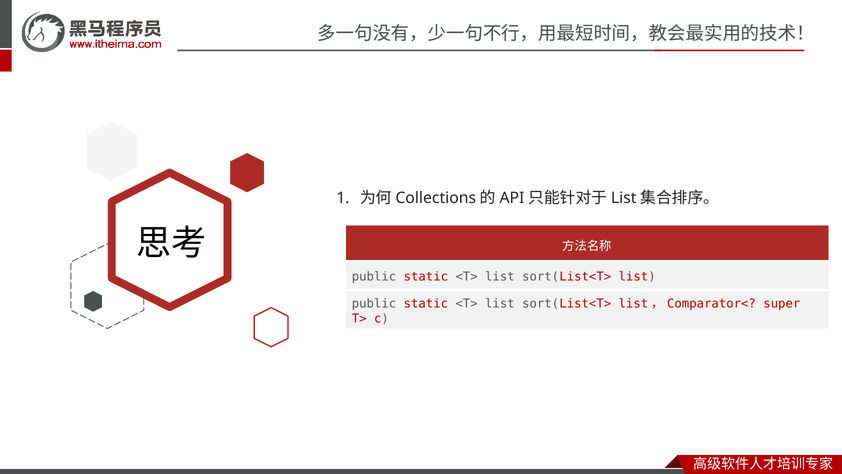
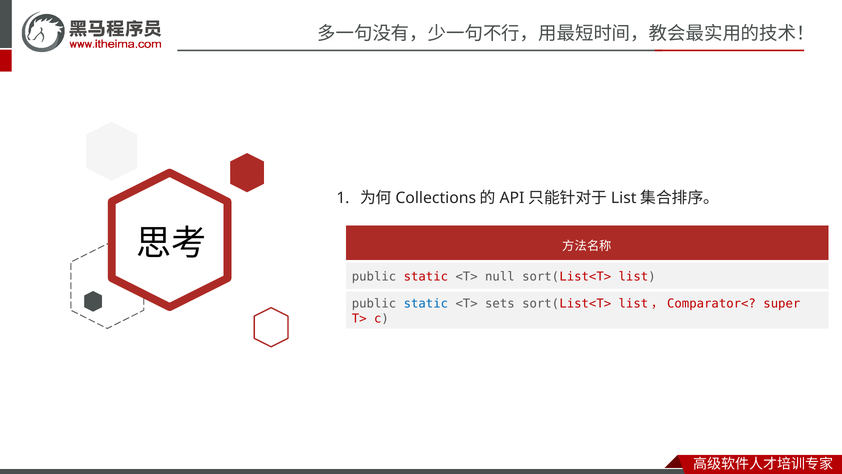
list at (500, 277): list -> null
static at (426, 303) colour: red -> blue
list at (500, 303): list -> sets
